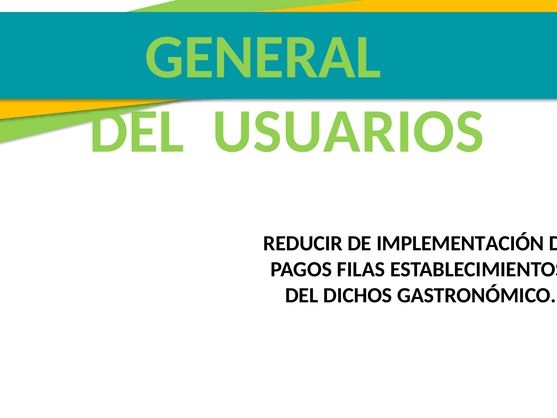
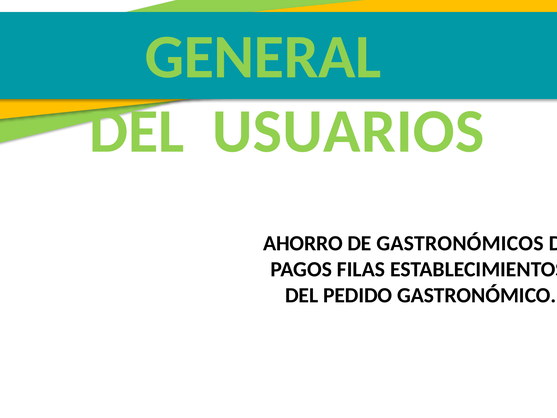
REDUCIR: REDUCIR -> AHORRO
IMPLEMENTACIÓN: IMPLEMENTACIÓN -> GASTRONÓMICOS
DICHOS: DICHOS -> PEDIDO
